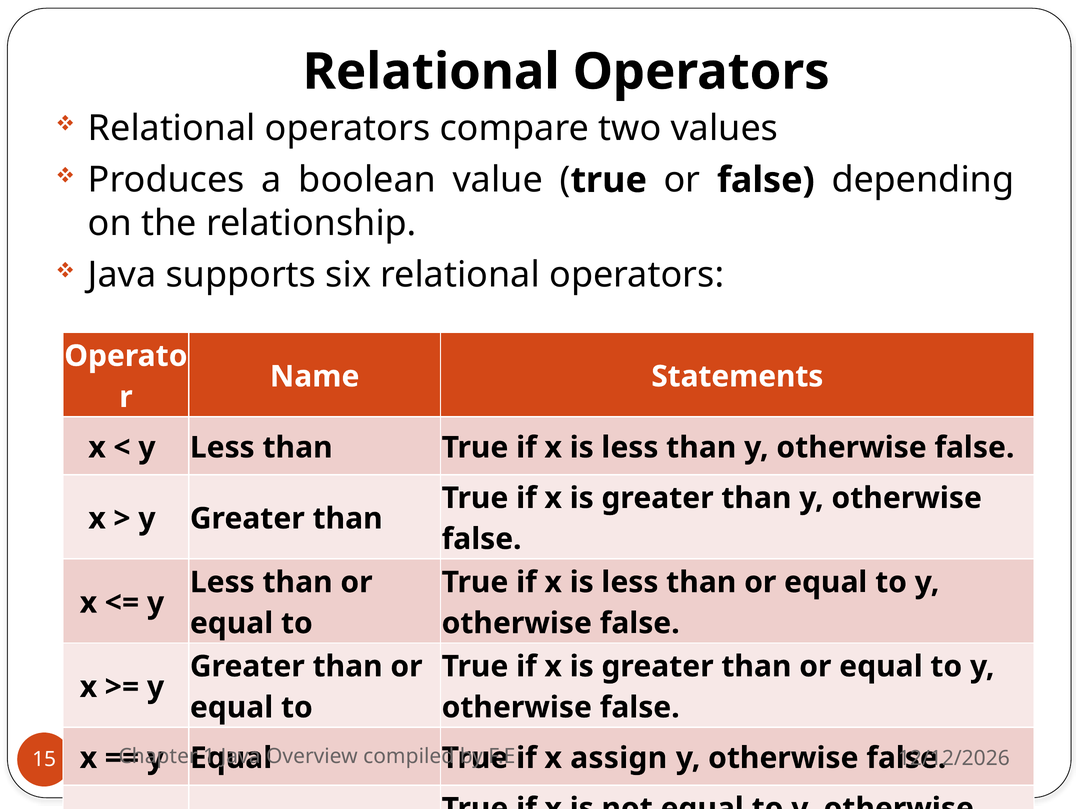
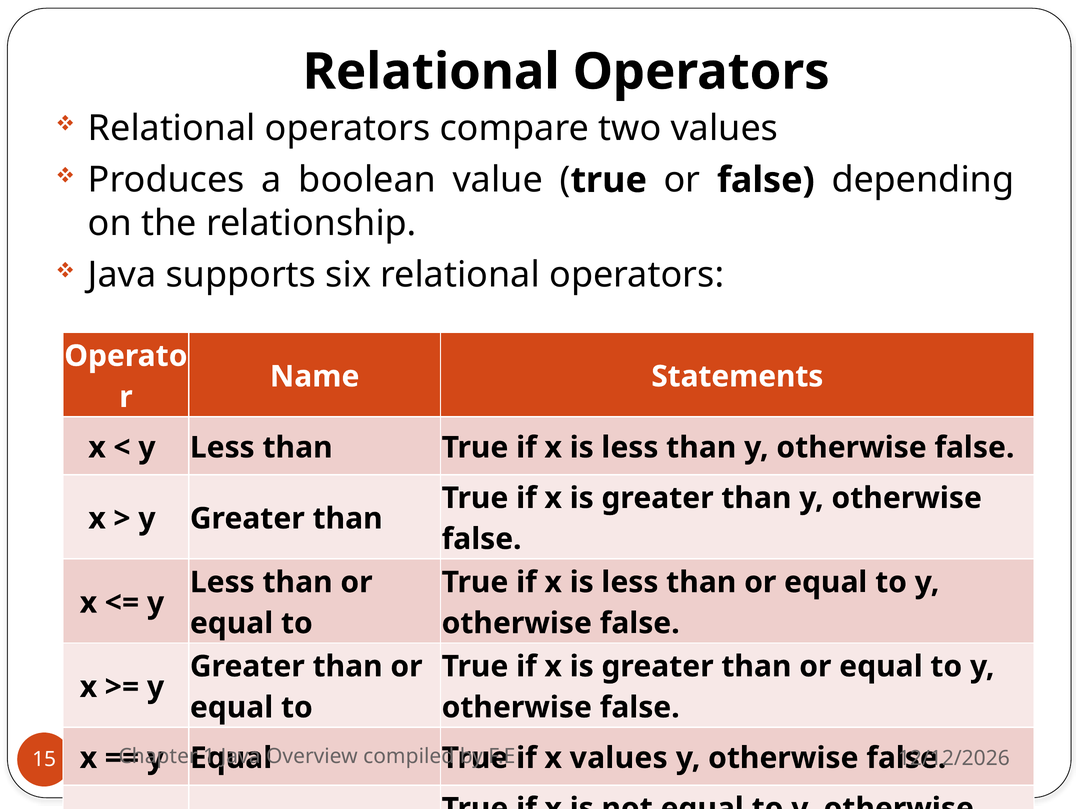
x assign: assign -> values
